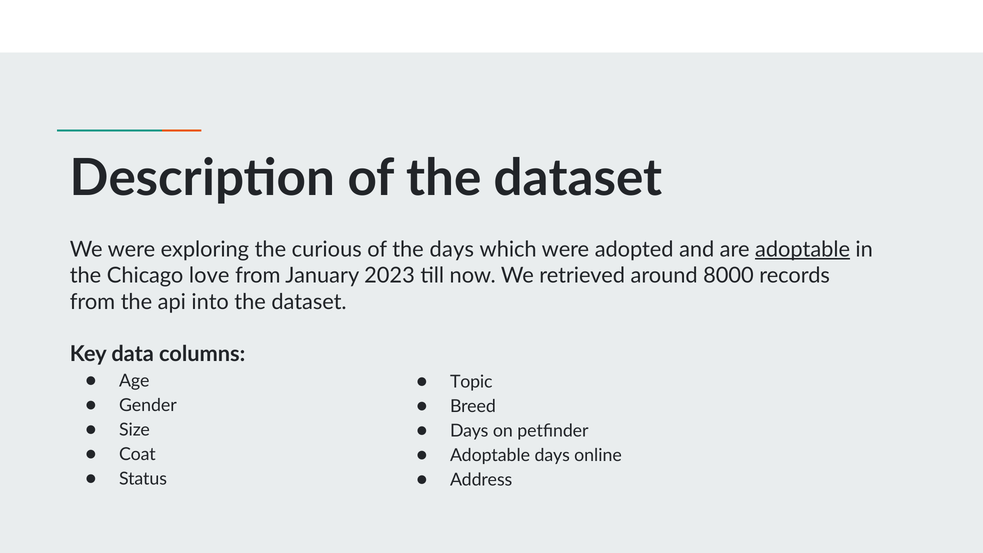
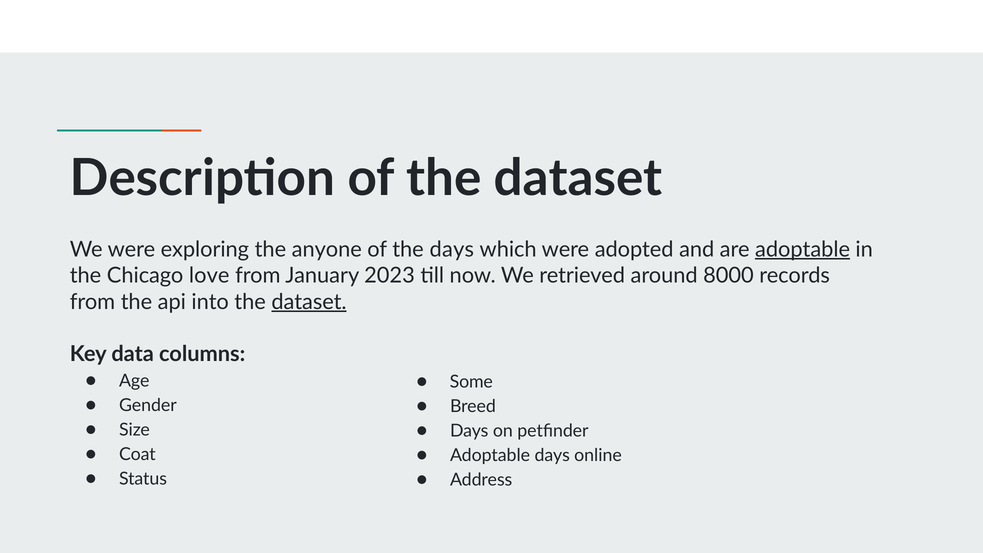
curious: curious -> anyone
dataset at (309, 302) underline: none -> present
Topic: Topic -> Some
